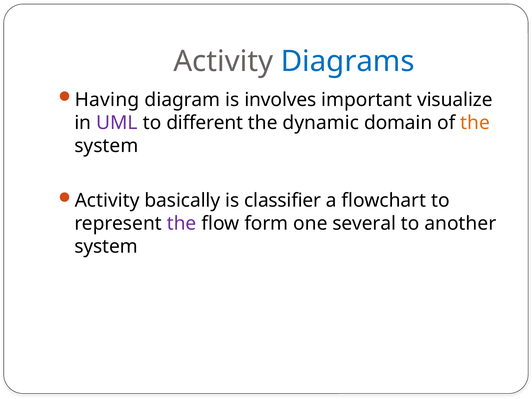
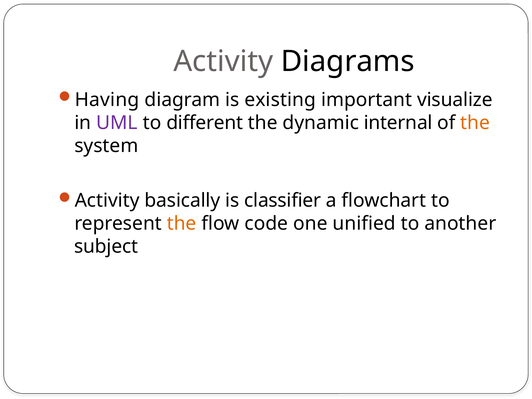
Diagrams colour: blue -> black
involves: involves -> existing
domain: domain -> internal
the at (182, 224) colour: purple -> orange
form: form -> code
several: several -> unified
system at (106, 247): system -> subject
